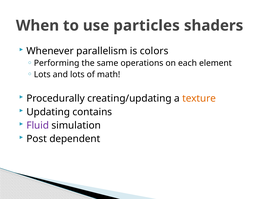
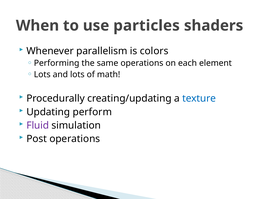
texture colour: orange -> blue
contains: contains -> perform
Post dependent: dependent -> operations
